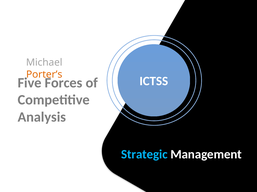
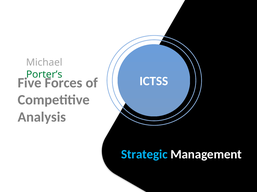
Porter’s colour: orange -> green
